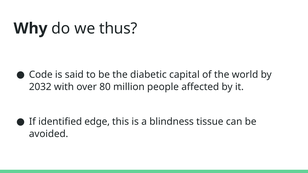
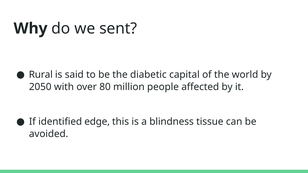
thus: thus -> sent
Code: Code -> Rural
2032: 2032 -> 2050
